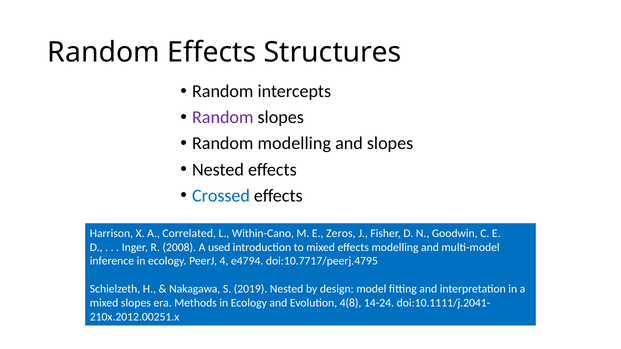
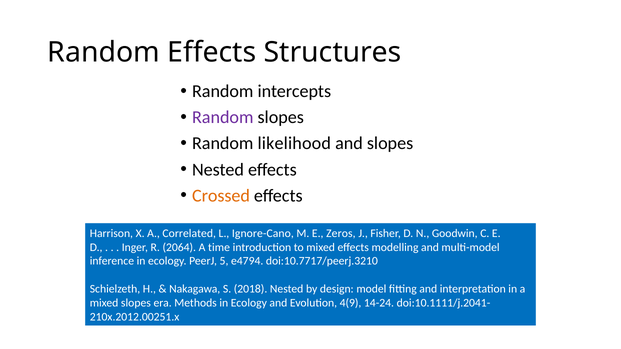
Random modelling: modelling -> likelihood
Crossed colour: blue -> orange
Within-Cano: Within-Cano -> Ignore-Cano
2008: 2008 -> 2064
used: used -> time
4: 4 -> 5
doi:10.7717/peerj.4795: doi:10.7717/peerj.4795 -> doi:10.7717/peerj.3210
2019: 2019 -> 2018
4(8: 4(8 -> 4(9
